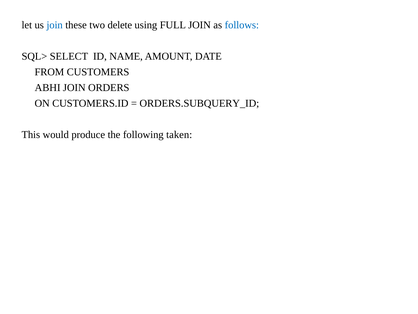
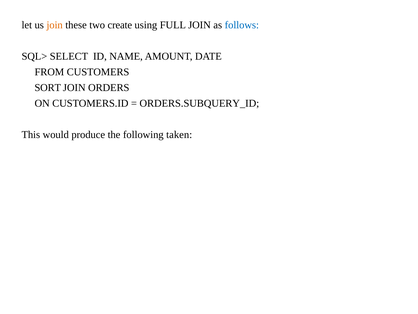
join at (55, 25) colour: blue -> orange
delete: delete -> create
ABHI: ABHI -> SORT
